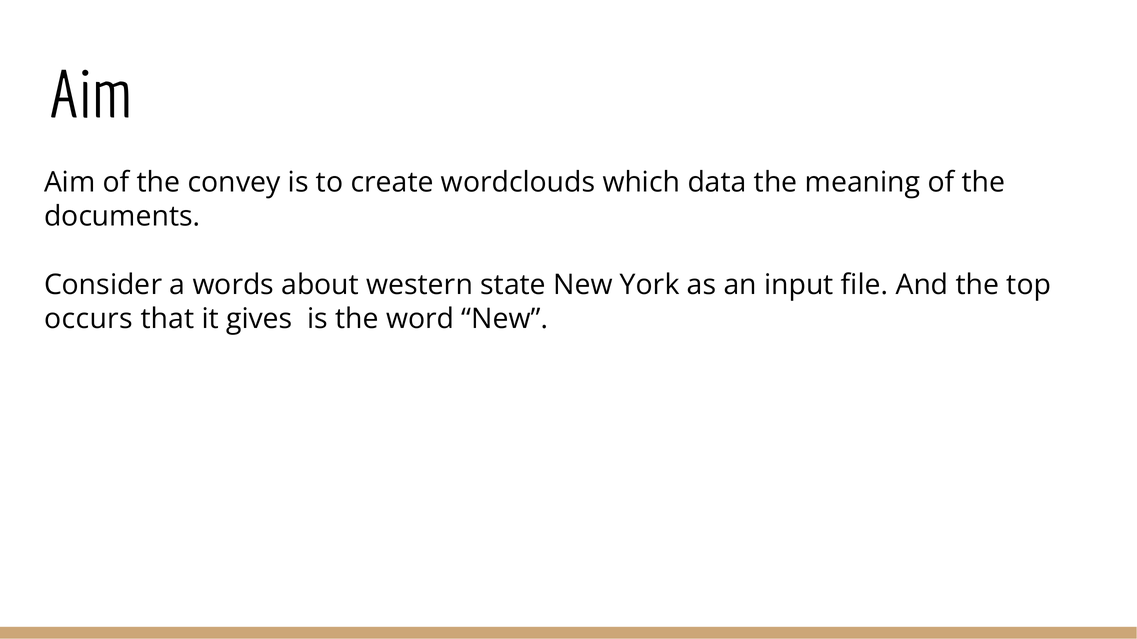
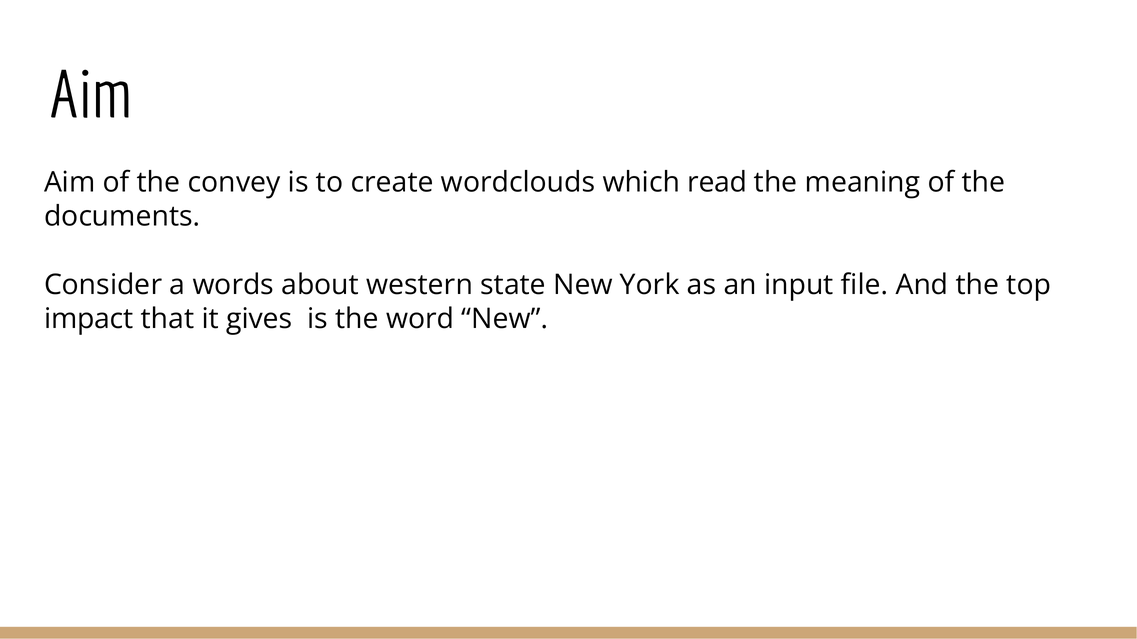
data: data -> read
occurs: occurs -> impact
